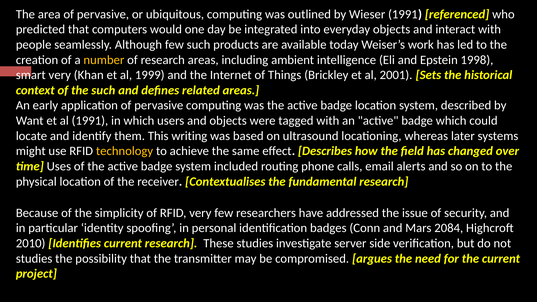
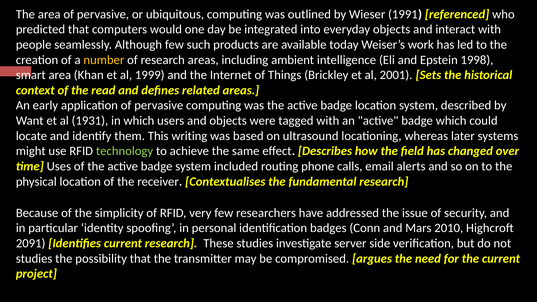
smart very: very -> area
the such: such -> read
al 1991: 1991 -> 1931
technology colour: yellow -> light green
2084: 2084 -> 2010
2010: 2010 -> 2091
